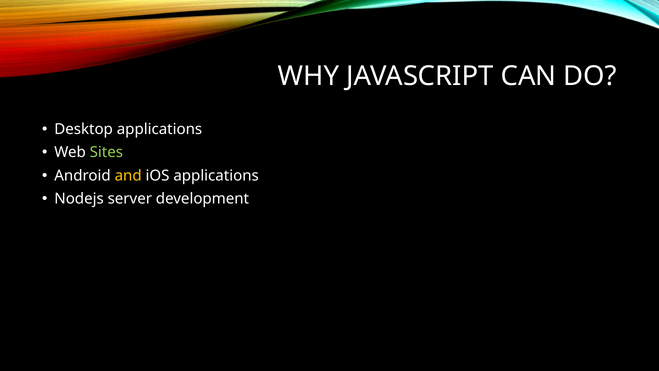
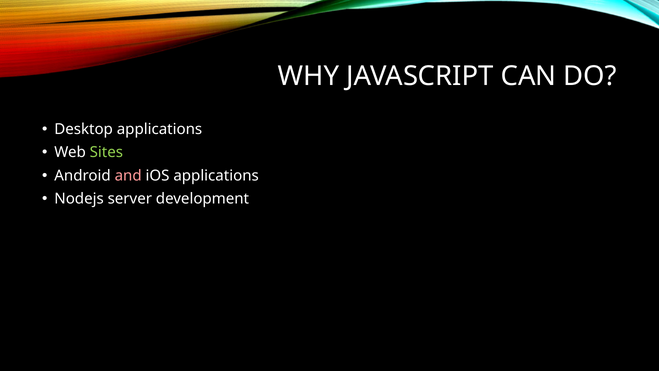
and colour: yellow -> pink
